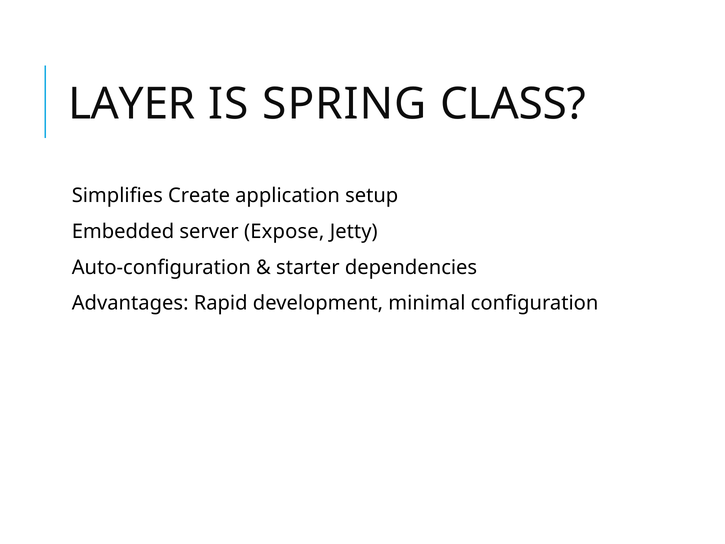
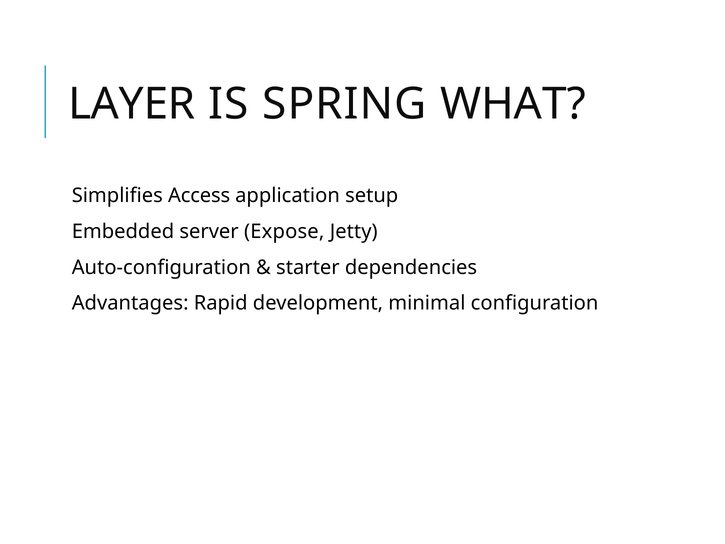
CLASS: CLASS -> WHAT
Create: Create -> Access
